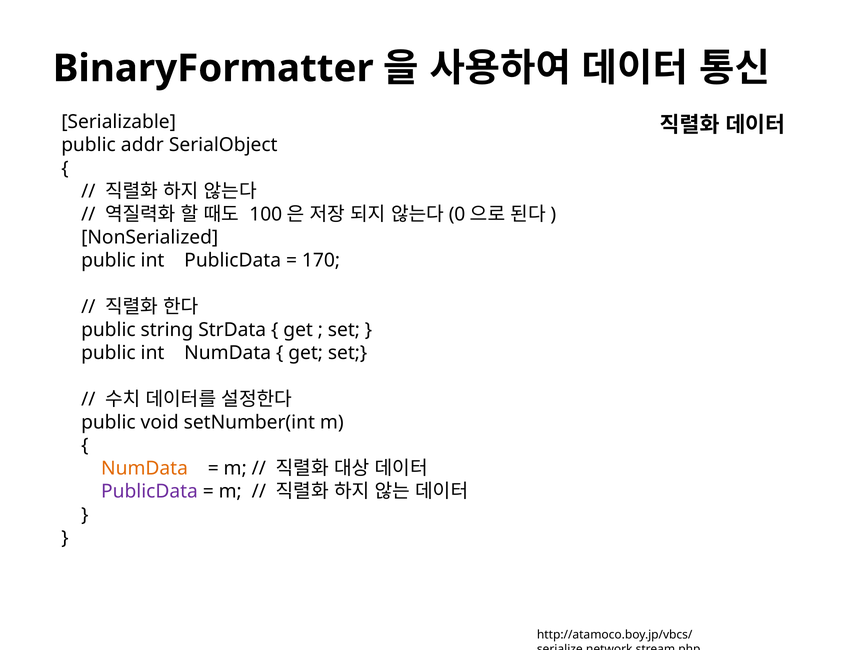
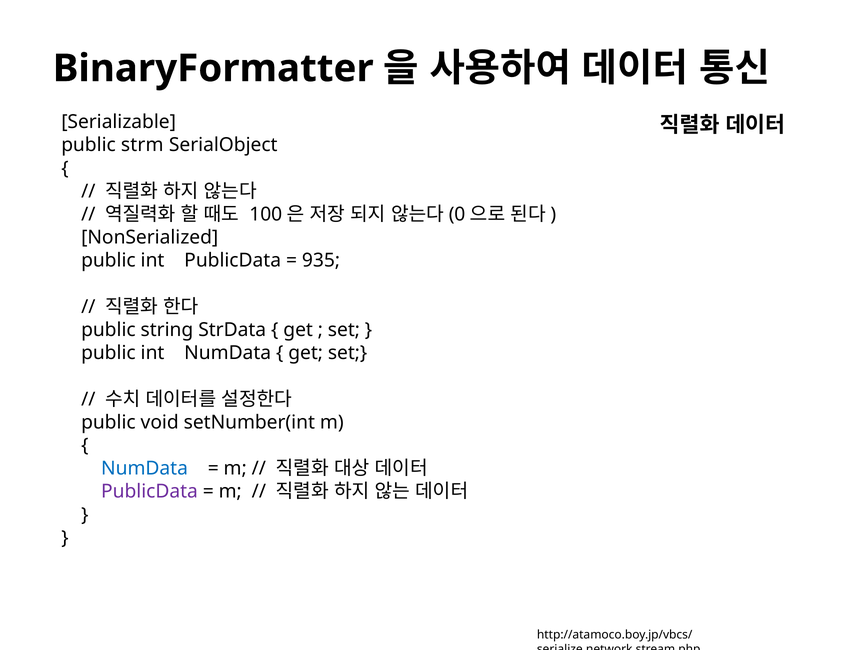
addr: addr -> strm
170: 170 -> 935
NumData at (145, 468) colour: orange -> blue
